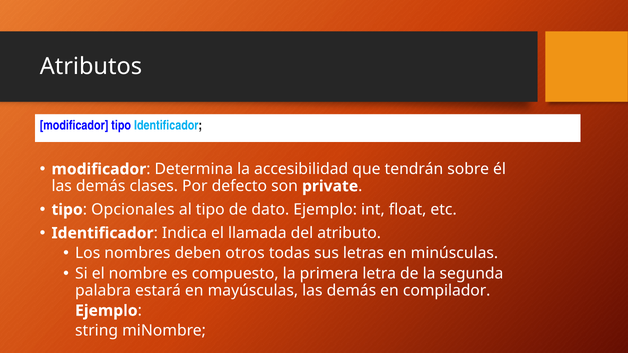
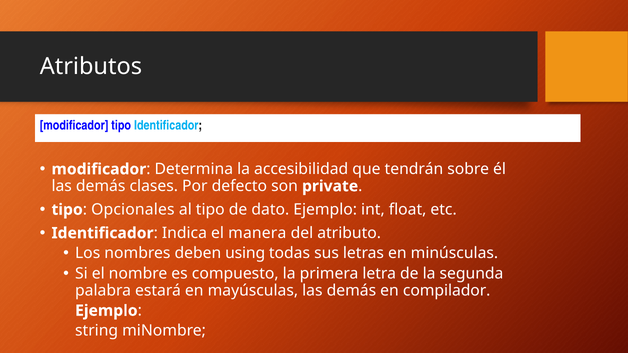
llamada: llamada -> manera
otros: otros -> using
